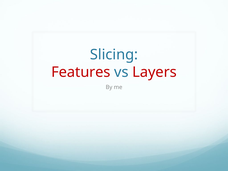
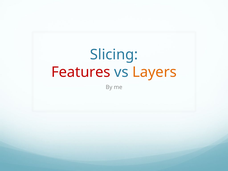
Layers colour: red -> orange
